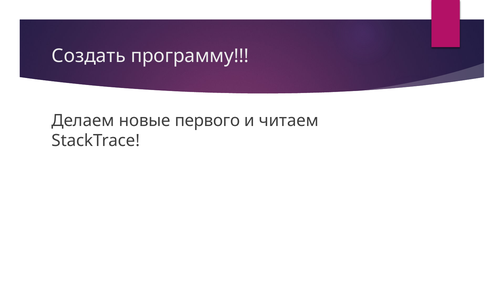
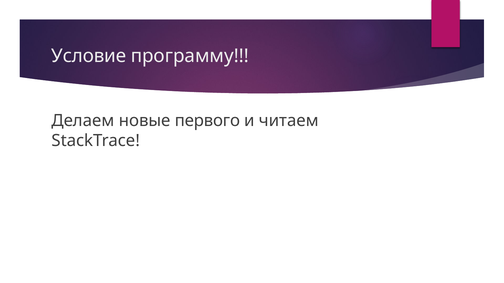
Создать: Создать -> Условие
